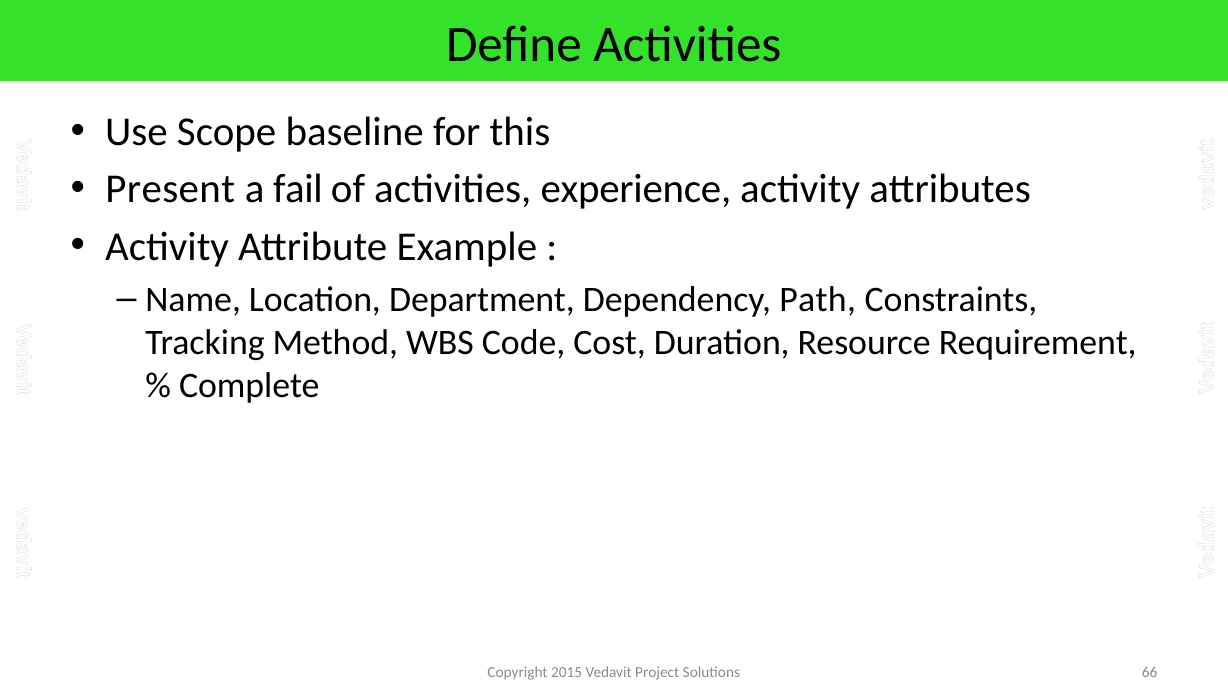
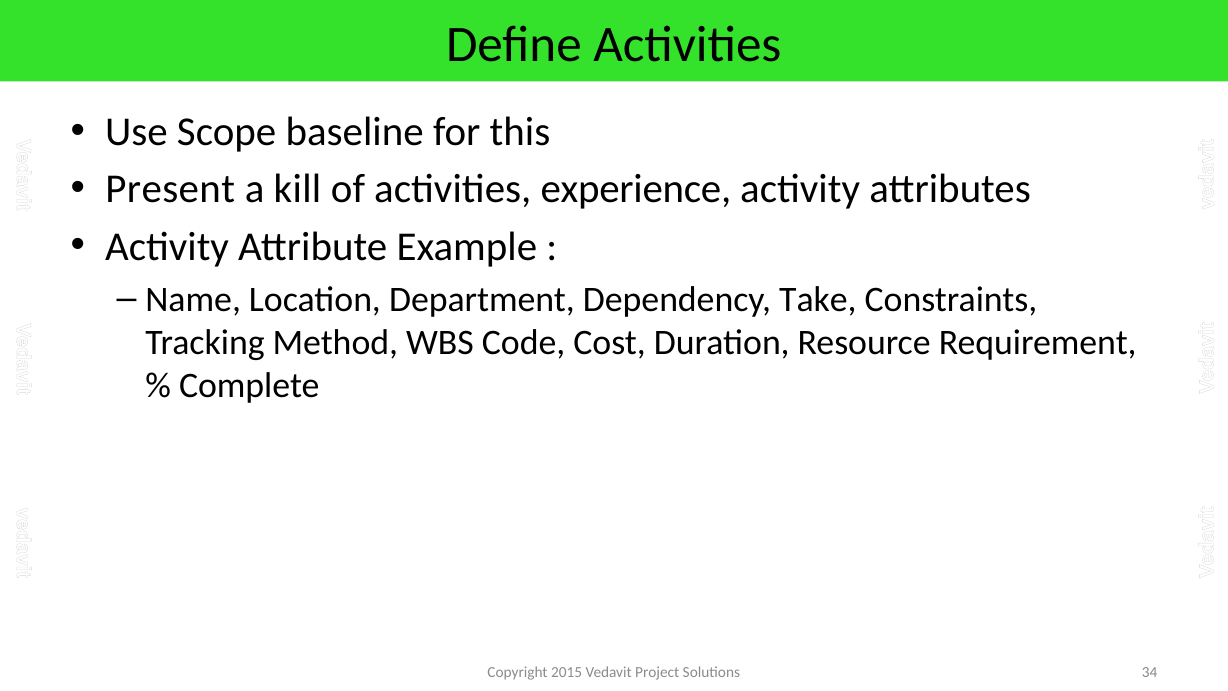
fail: fail -> kill
Path: Path -> Take
66: 66 -> 34
